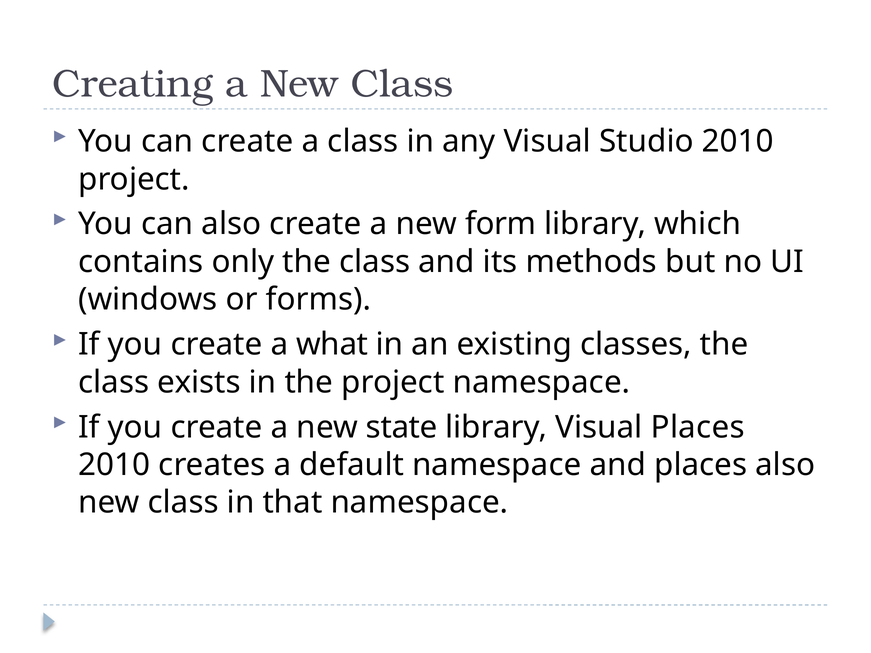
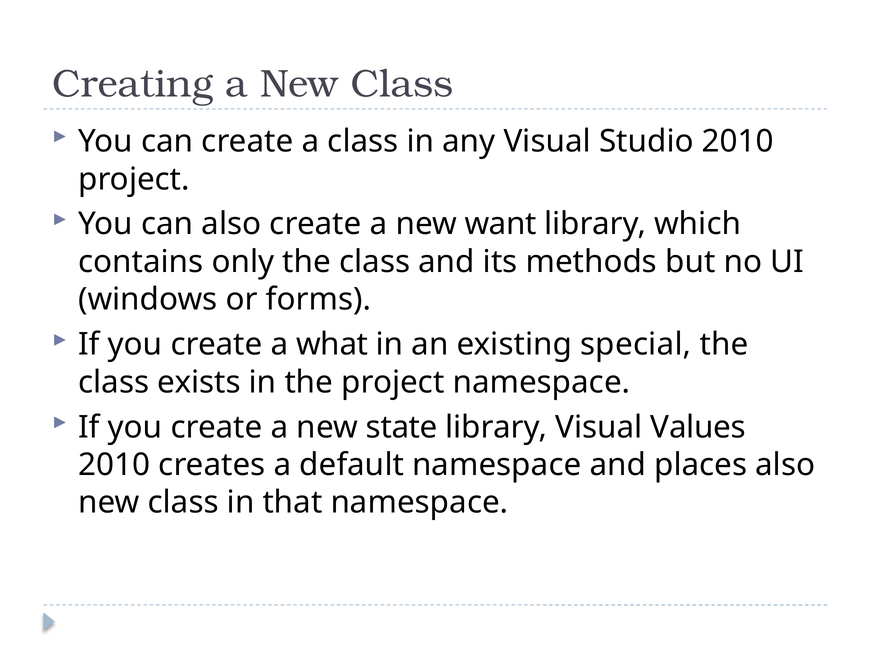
form: form -> want
classes: classes -> special
Visual Places: Places -> Values
